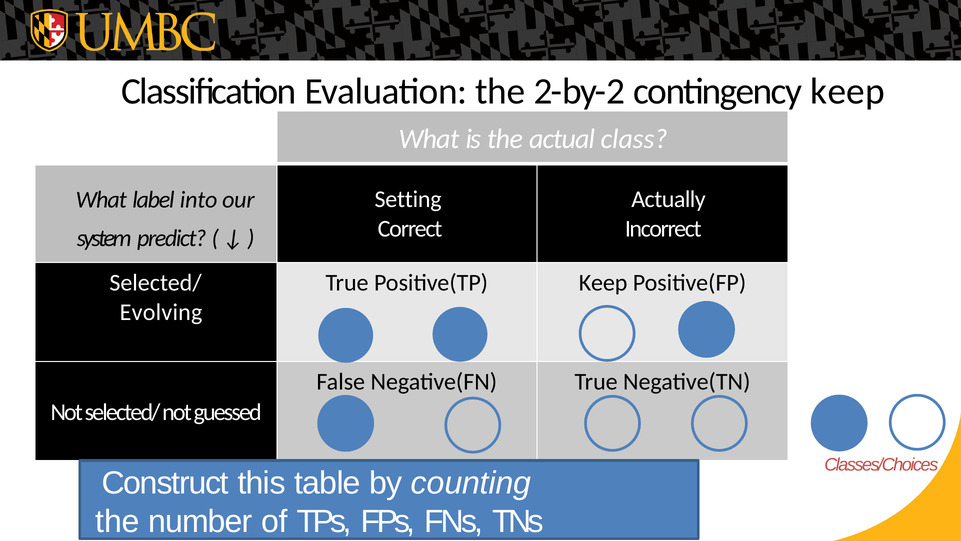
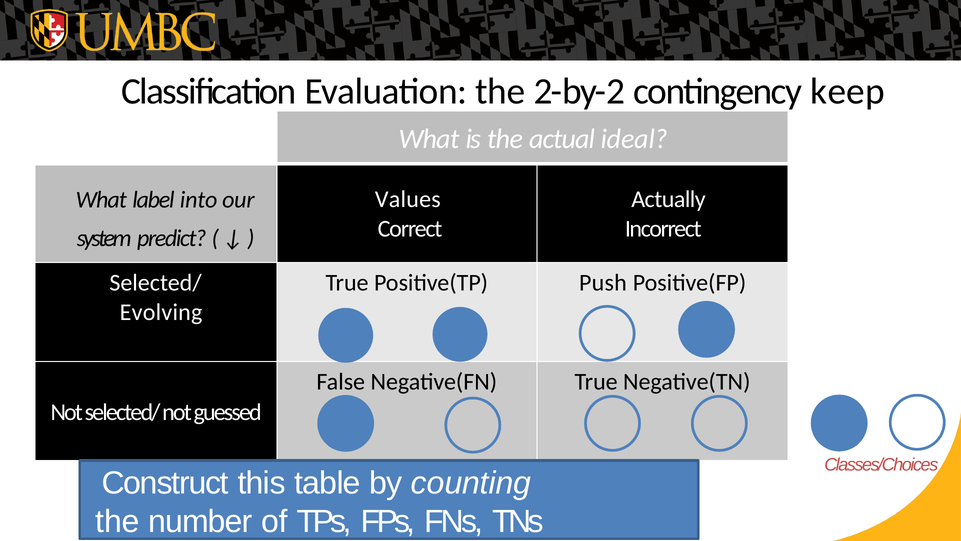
class: class -> ideal
Setting: Setting -> Values
Positive(TP Keep: Keep -> Push
